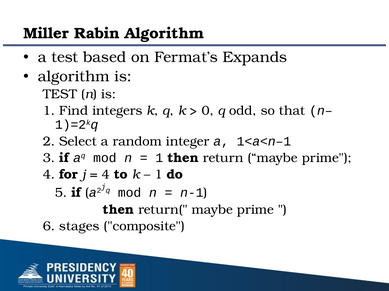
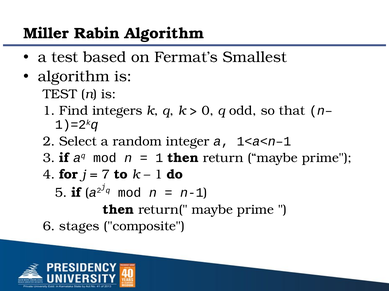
Expands: Expands -> Smallest
4 at (106, 175): 4 -> 7
